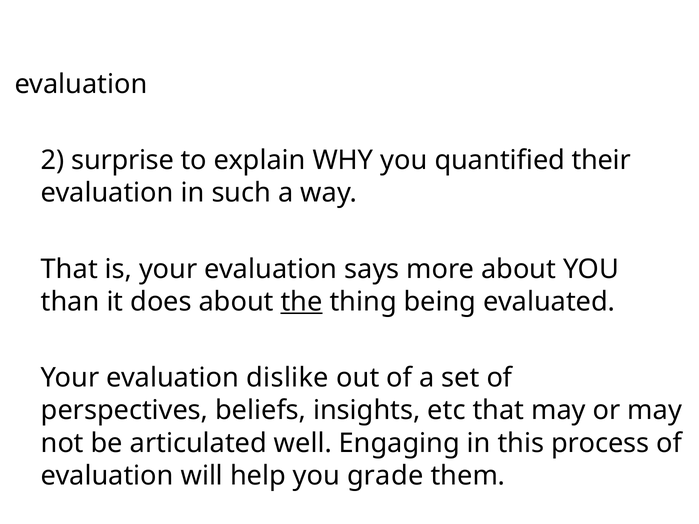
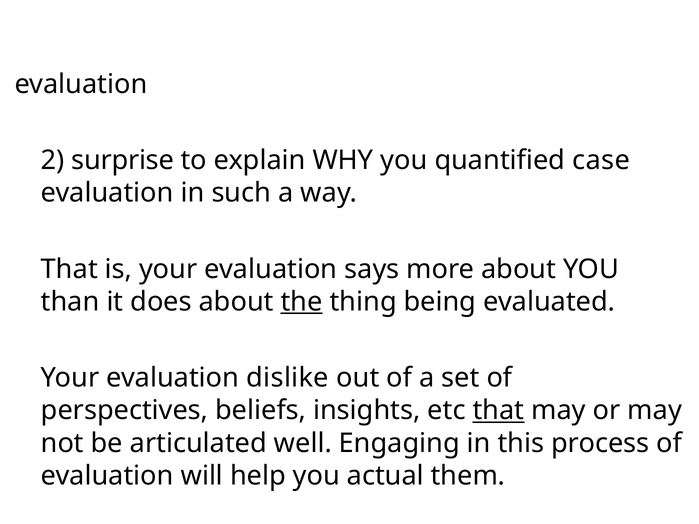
their: their -> case
that at (498, 411) underline: none -> present
grade: grade -> actual
